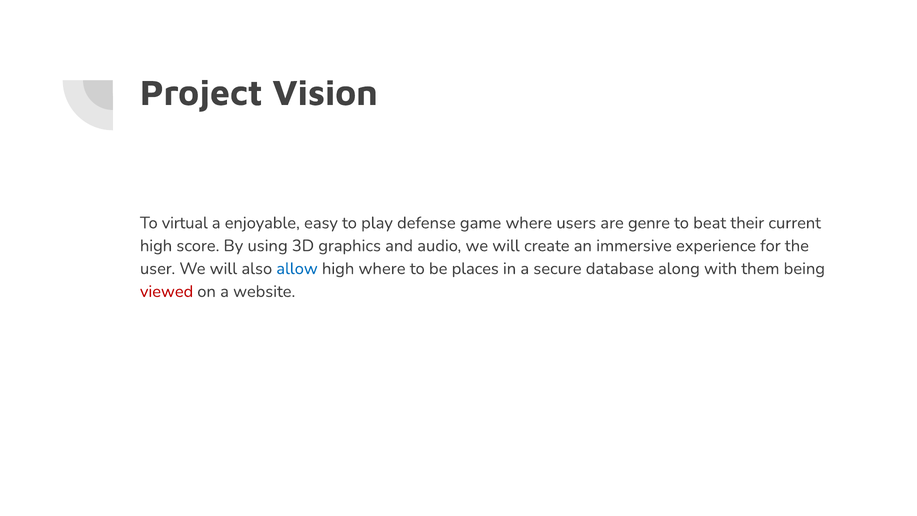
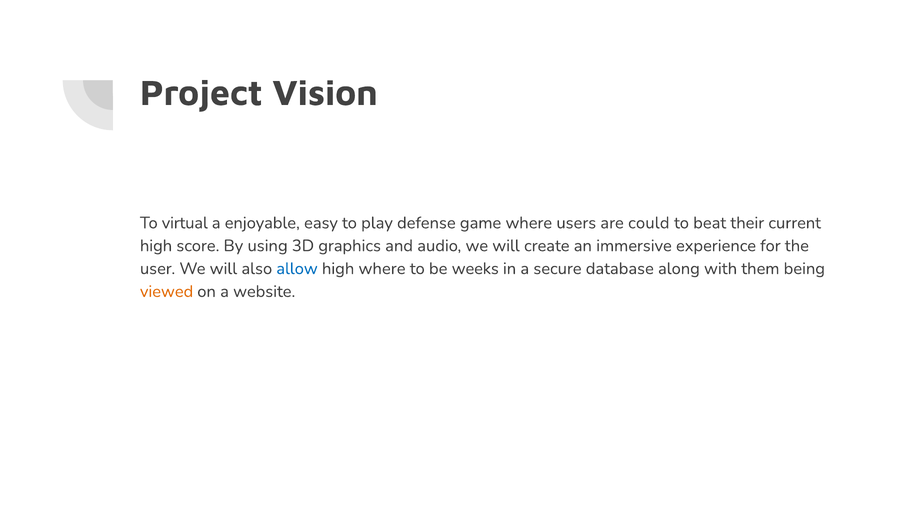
genre: genre -> could
places: places -> weeks
viewed colour: red -> orange
